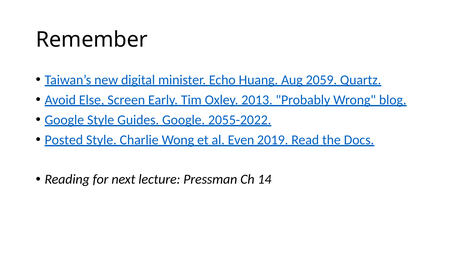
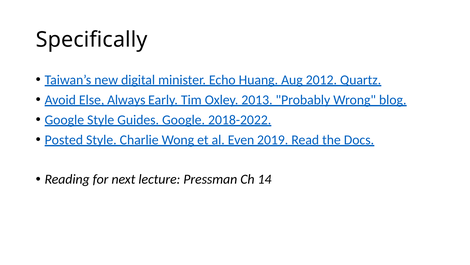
Remember: Remember -> Specifically
2059: 2059 -> 2012
Screen: Screen -> Always
2055-2022: 2055-2022 -> 2018-2022
